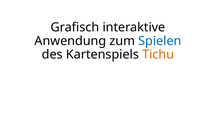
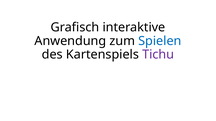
Tichu colour: orange -> purple
